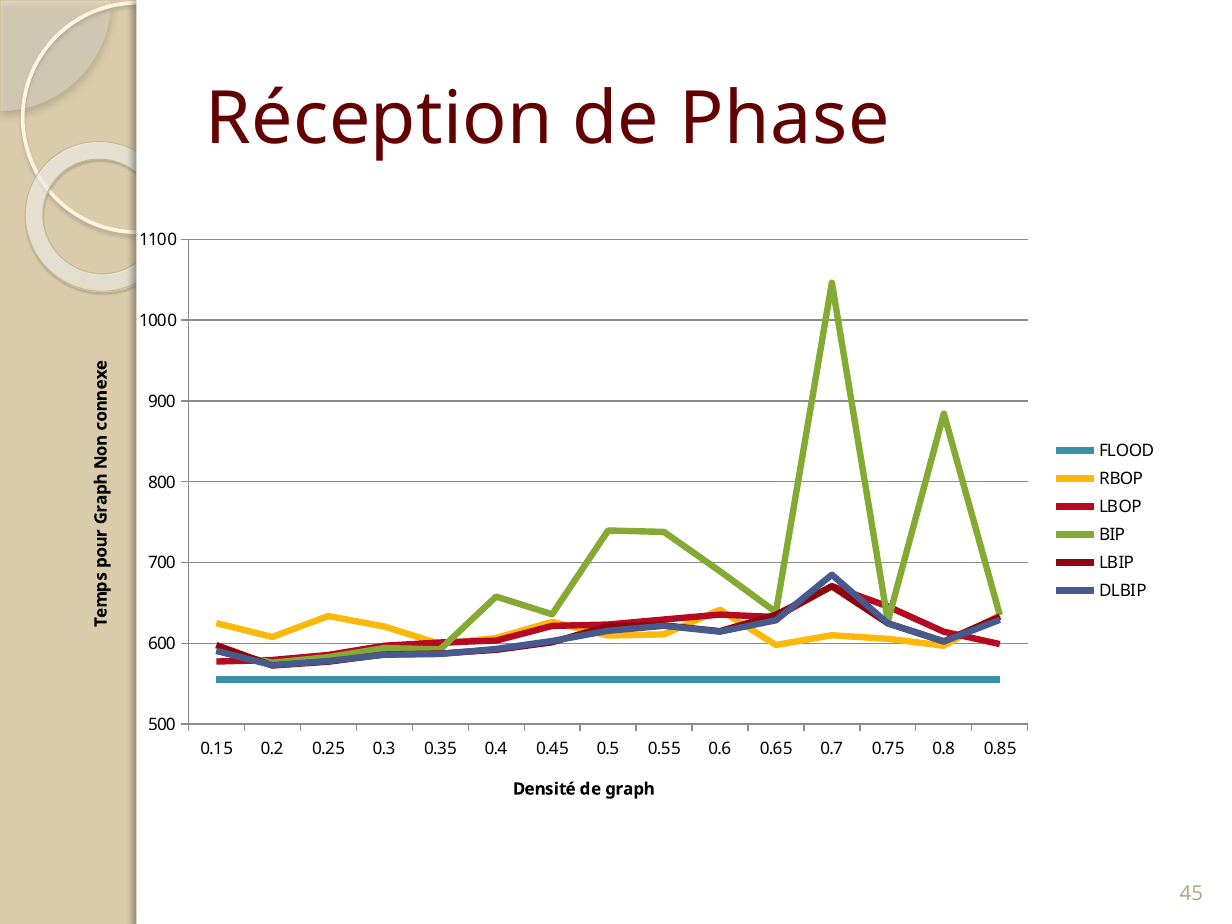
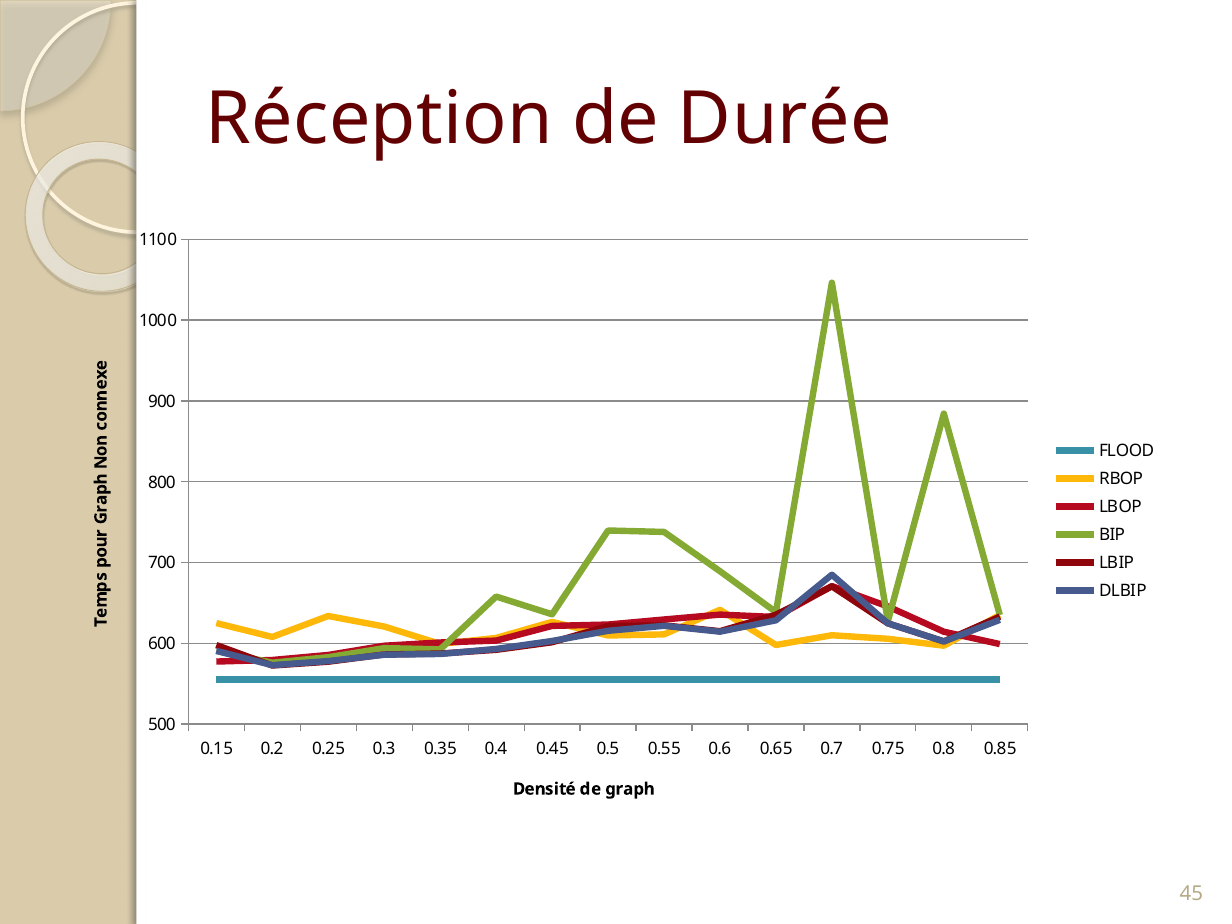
Phase: Phase -> Durée
